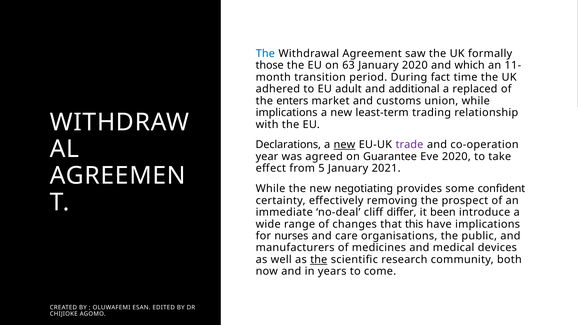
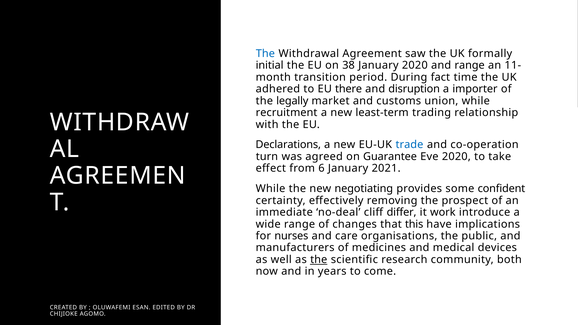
those: those -> initial
63: 63 -> 38
and which: which -> range
adult: adult -> there
additional: additional -> disruption
replaced: replaced -> importer
enters: enters -> legally
implications at (287, 113): implications -> recruitment
new at (344, 145) underline: present -> none
trade colour: purple -> blue
year: year -> turn
5: 5 -> 6
been: been -> work
